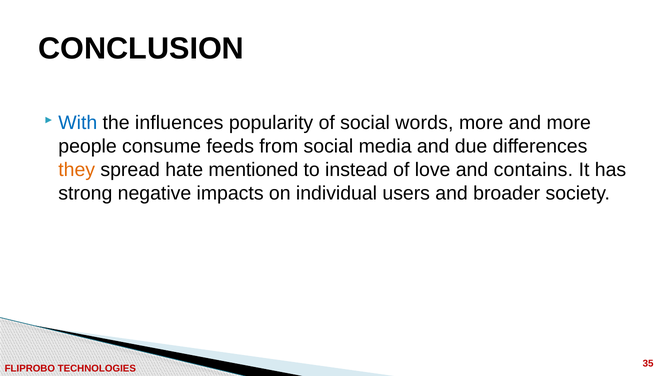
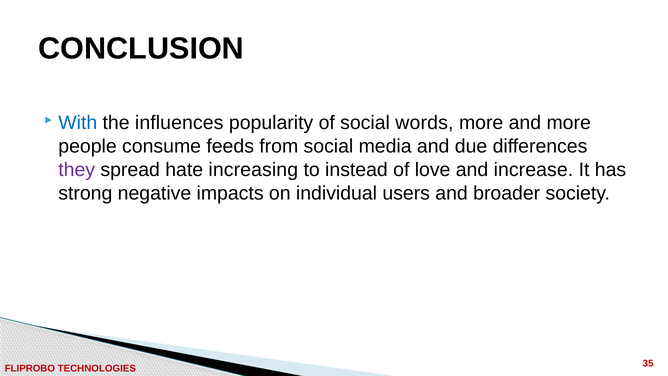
they colour: orange -> purple
mentioned: mentioned -> increasing
contains: contains -> increase
